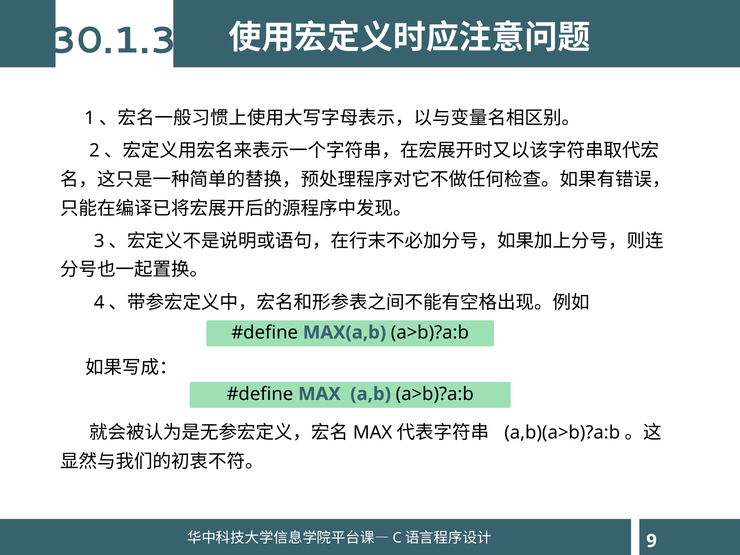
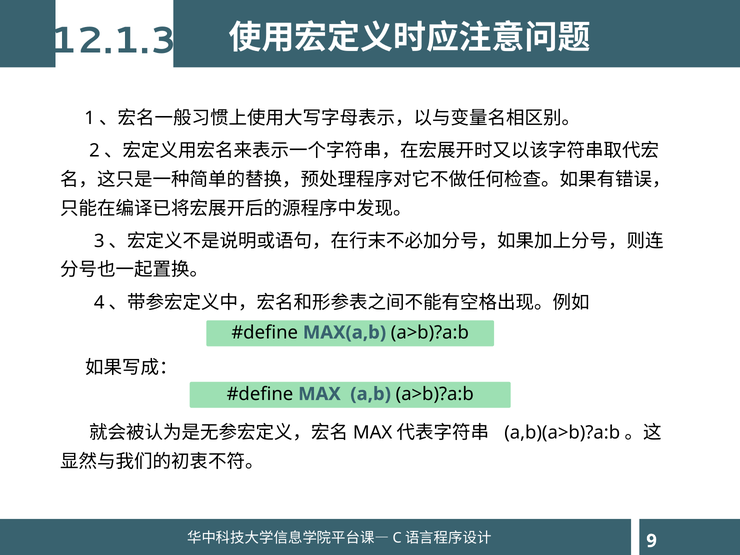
30.1.3: 30.1.3 -> 12.1.3
